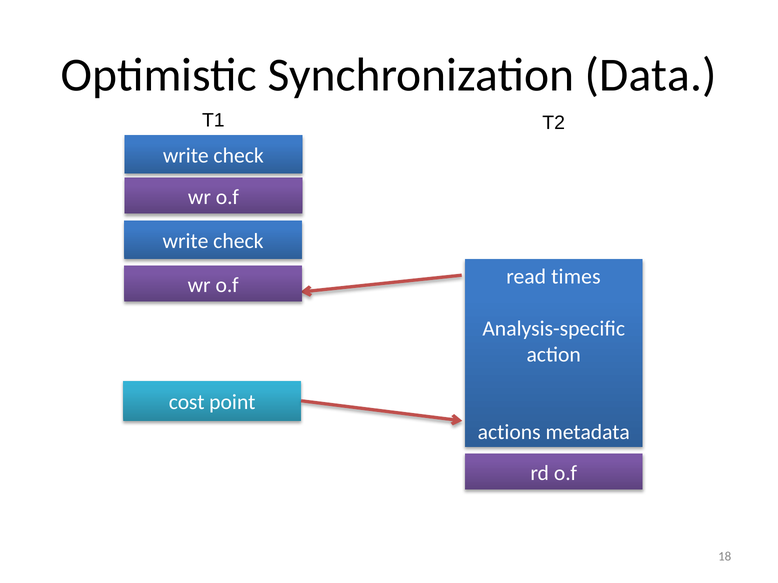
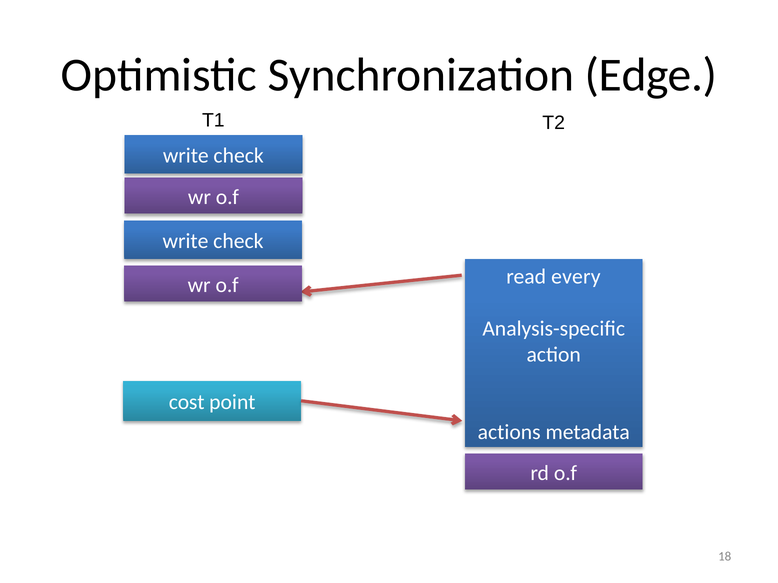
Data: Data -> Edge
times: times -> every
